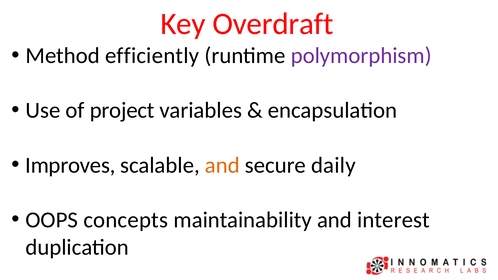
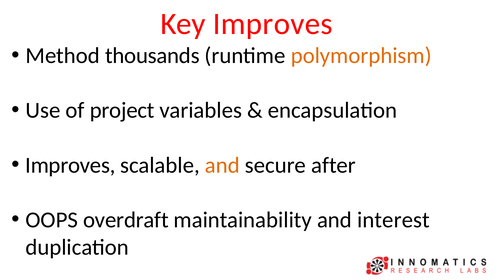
Key Overdraft: Overdraft -> Improves
efficiently: efficiently -> thousands
polymorphism colour: purple -> orange
daily: daily -> after
concepts: concepts -> overdraft
